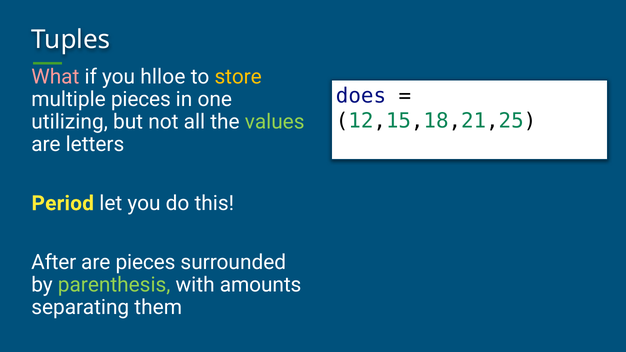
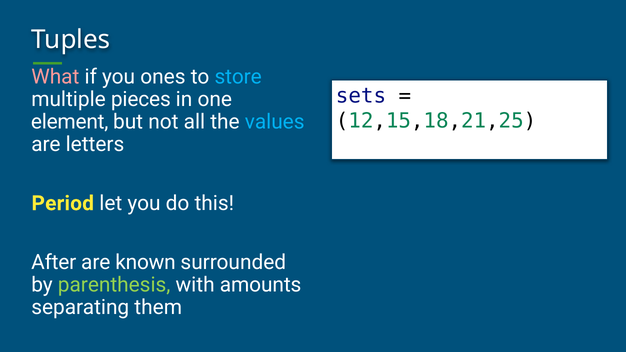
hlloe: hlloe -> ones
store colour: yellow -> light blue
does: does -> sets
utilizing: utilizing -> element
values colour: light green -> light blue
are pieces: pieces -> known
